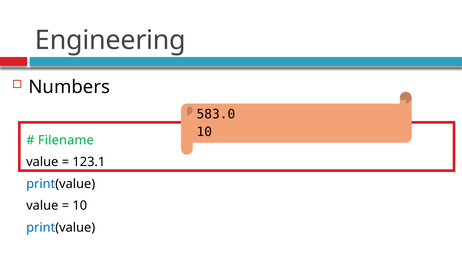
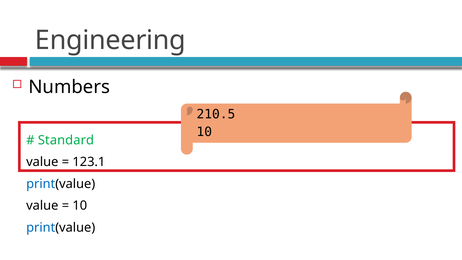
583.0: 583.0 -> 210.5
Filename: Filename -> Standard
